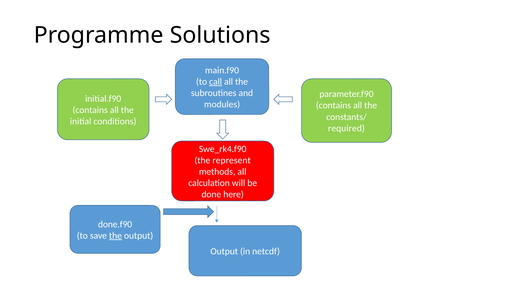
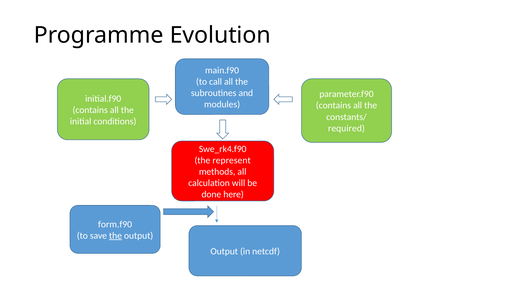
Solutions: Solutions -> Evolution
call underline: present -> none
done.f90: done.f90 -> form.f90
